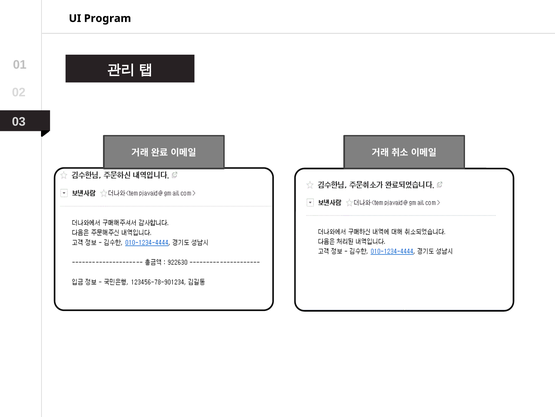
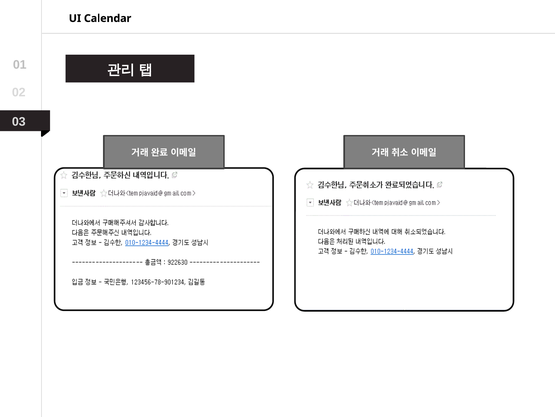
Program: Program -> Calendar
